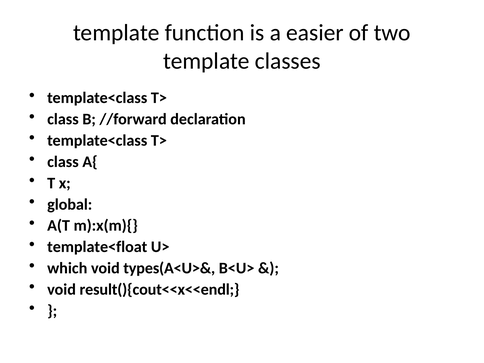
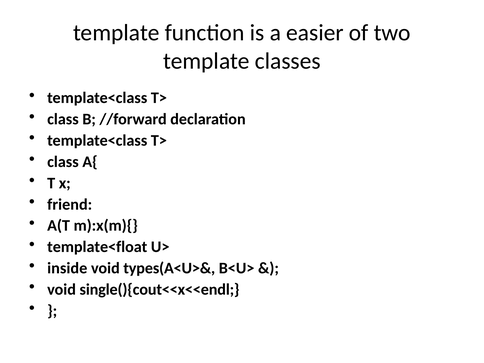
global: global -> friend
which: which -> inside
result(){cout<<x<<endl: result(){cout<<x<<endl -> single(){cout<<x<<endl
